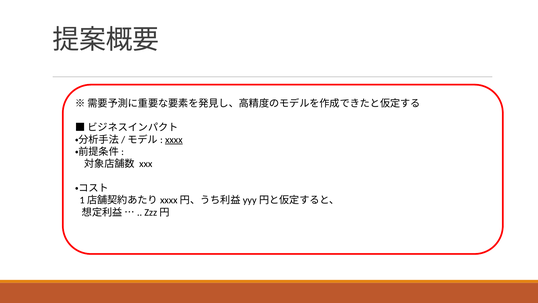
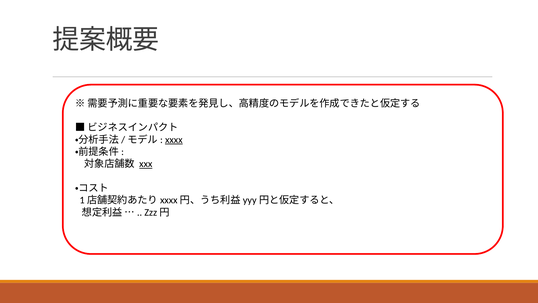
xxx underline: none -> present
